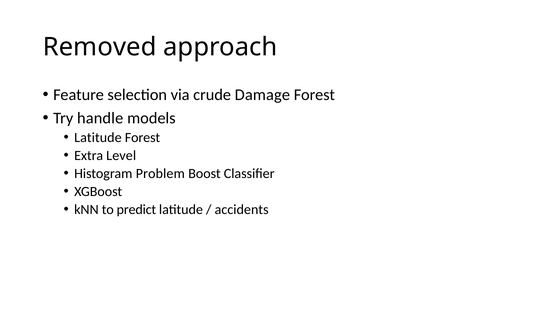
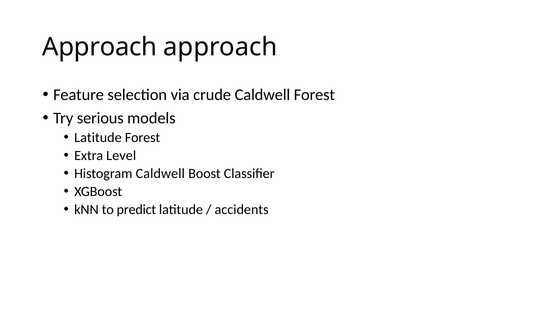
Removed at (100, 47): Removed -> Approach
crude Damage: Damage -> Caldwell
handle: handle -> serious
Histogram Problem: Problem -> Caldwell
